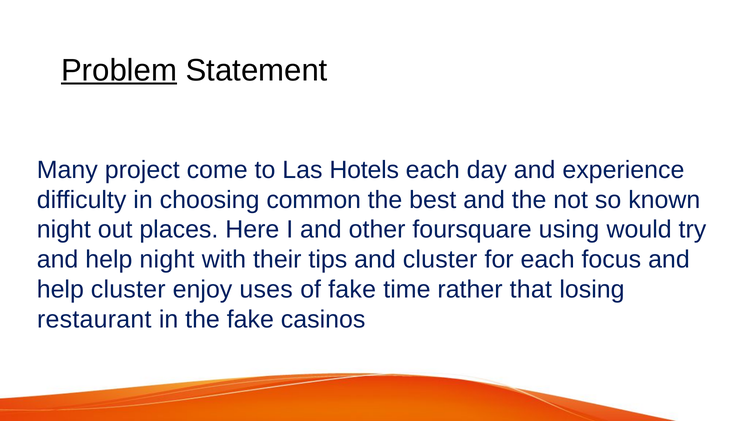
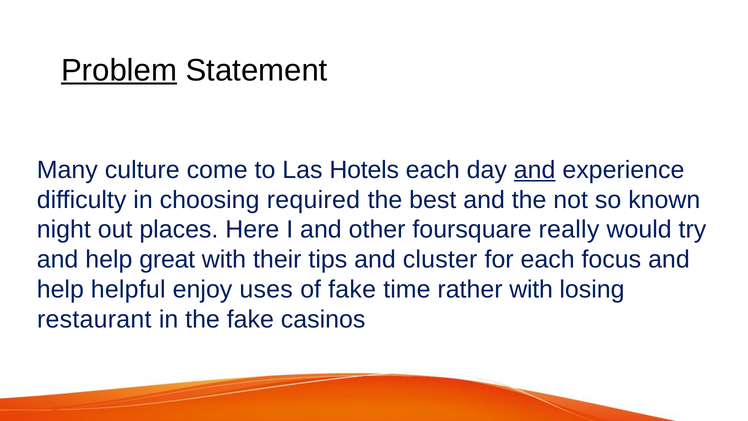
project: project -> culture
and at (535, 170) underline: none -> present
common: common -> required
using: using -> really
help night: night -> great
help cluster: cluster -> helpful
rather that: that -> with
